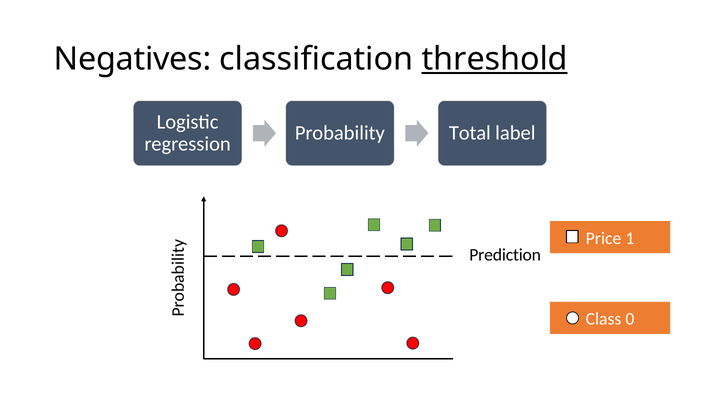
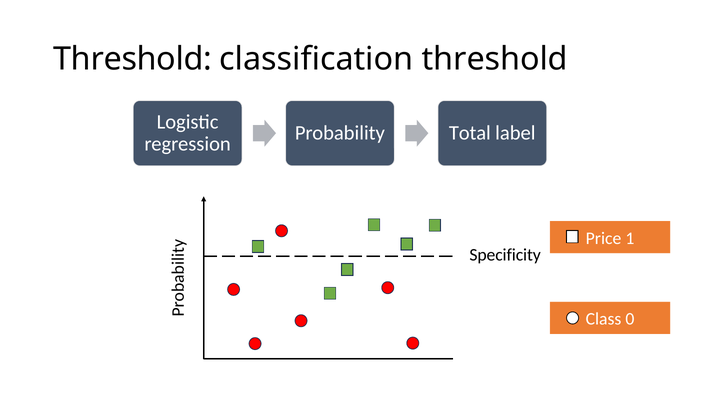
Negatives at (133, 59): Negatives -> Threshold
threshold at (495, 59) underline: present -> none
Prediction: Prediction -> Specificity
